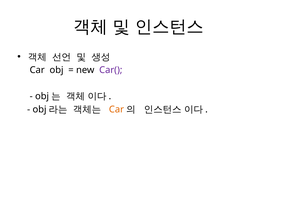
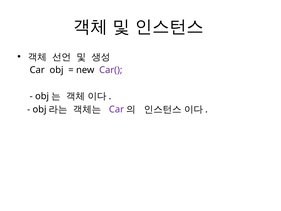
Car at (116, 109) colour: orange -> purple
